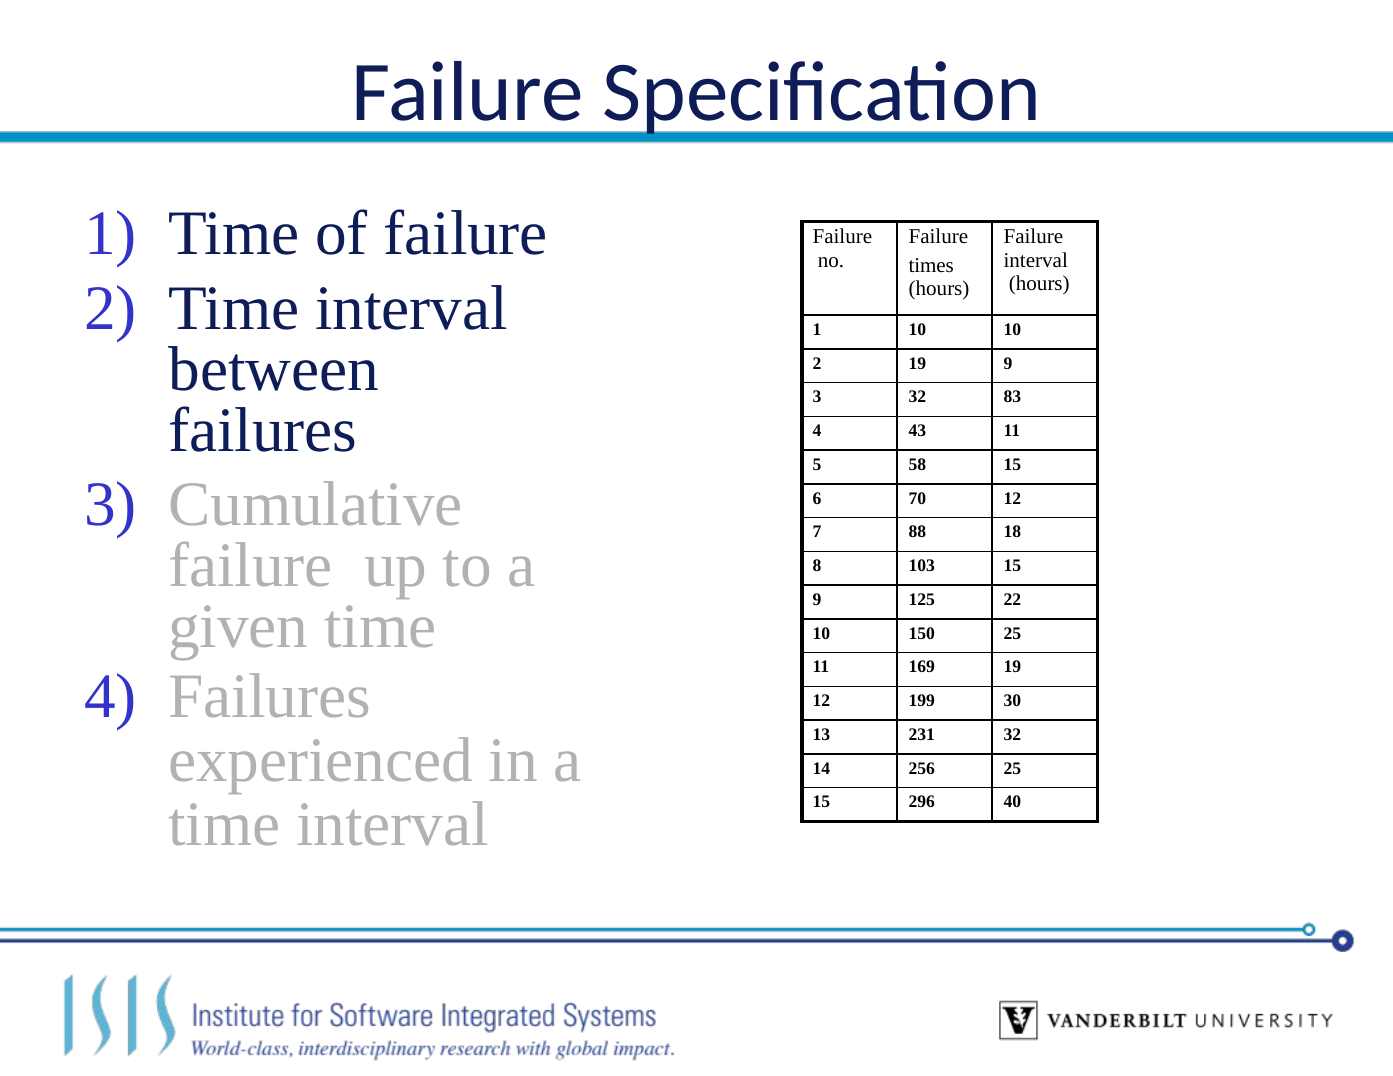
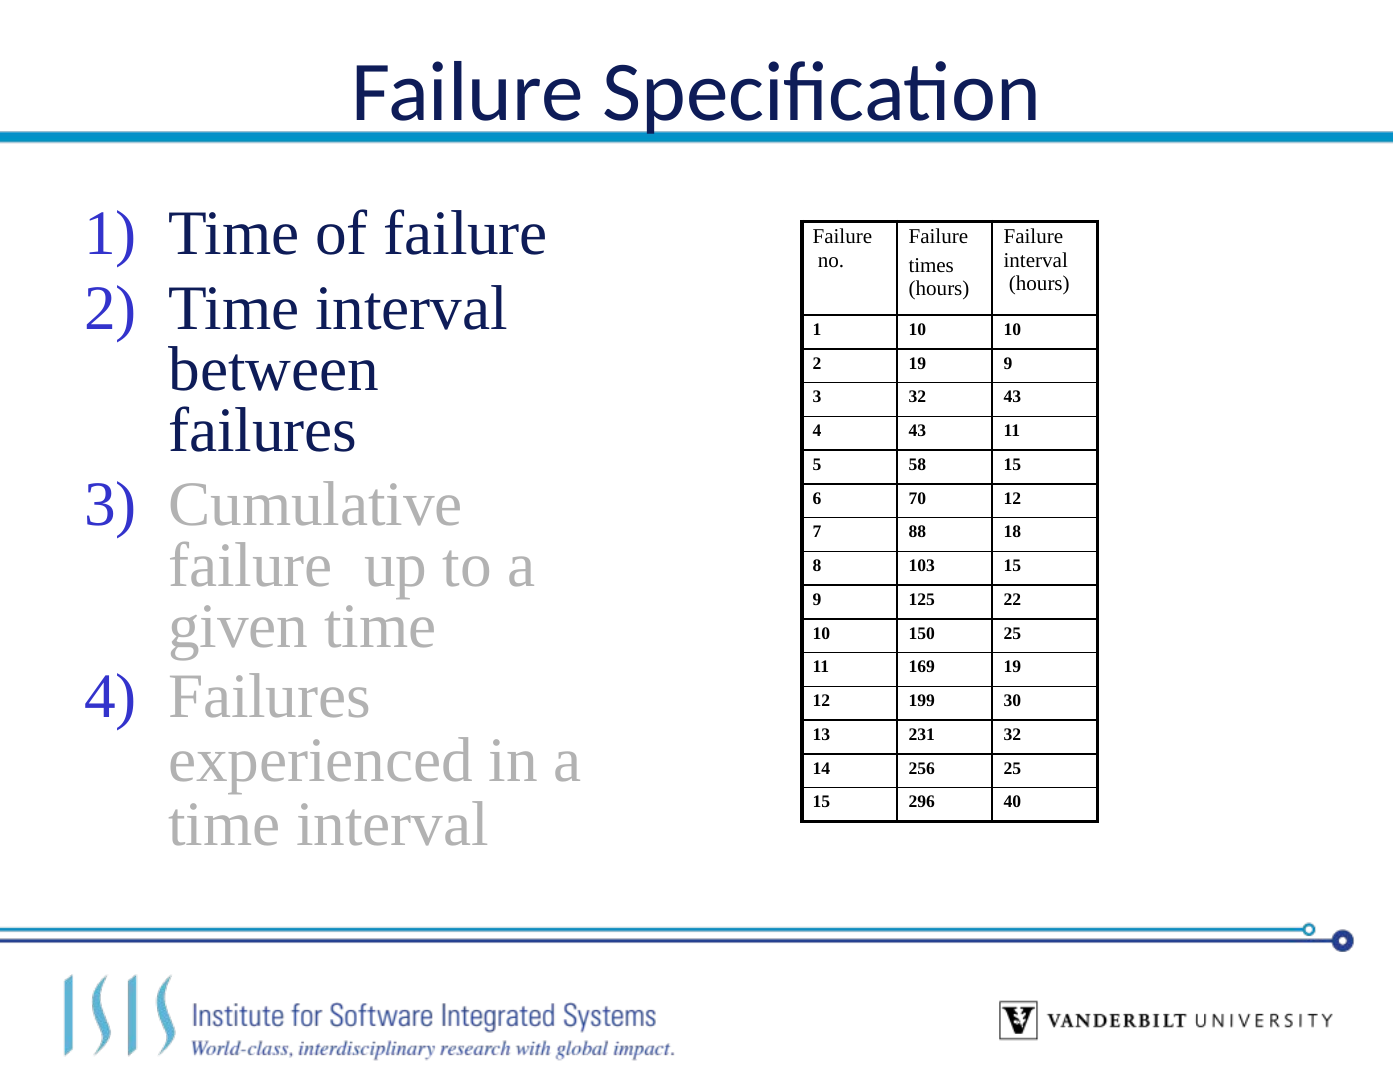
32 83: 83 -> 43
